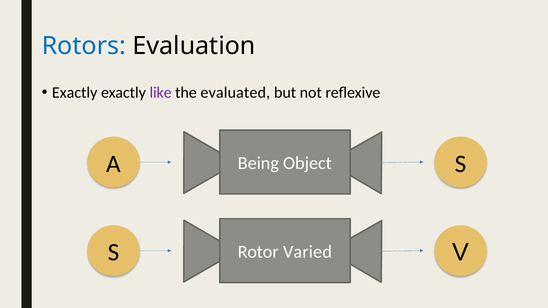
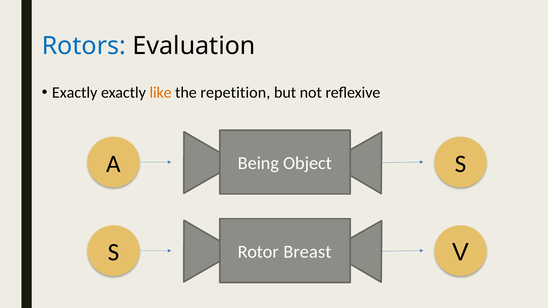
like colour: purple -> orange
evaluated: evaluated -> repetition
Varied: Varied -> Breast
